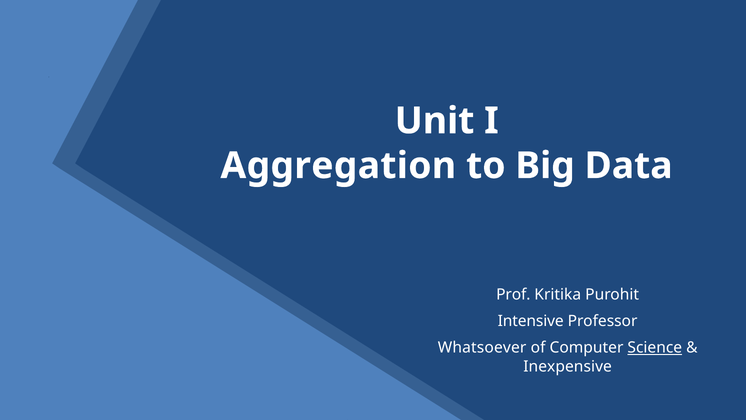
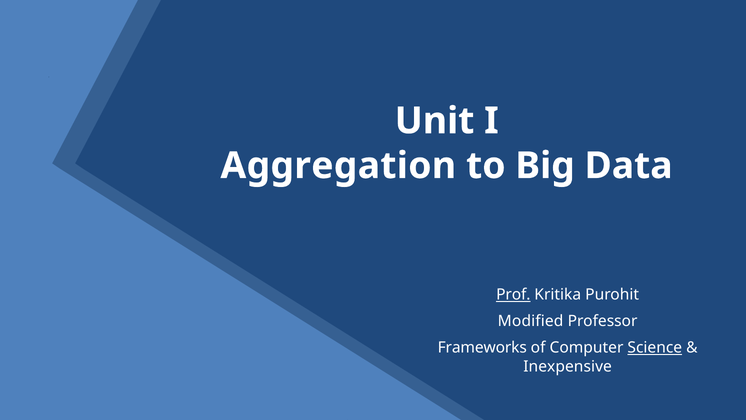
Prof underline: none -> present
Intensive: Intensive -> Modified
Whatsoever: Whatsoever -> Frameworks
